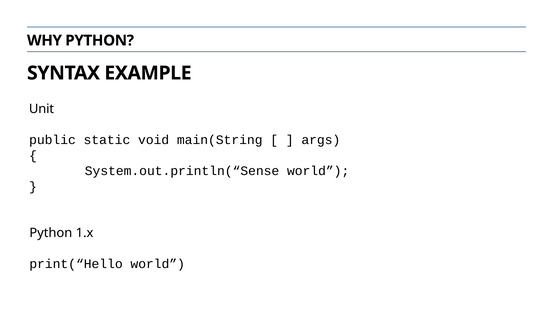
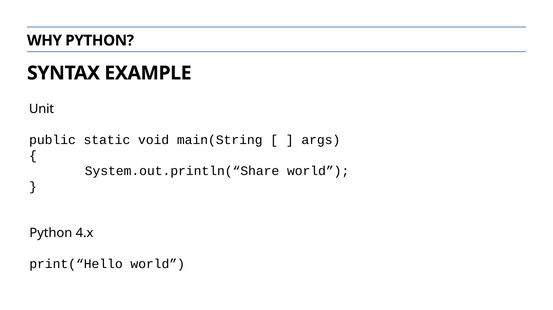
System.out.println(“Sense: System.out.println(“Sense -> System.out.println(“Share
1.x: 1.x -> 4.x
